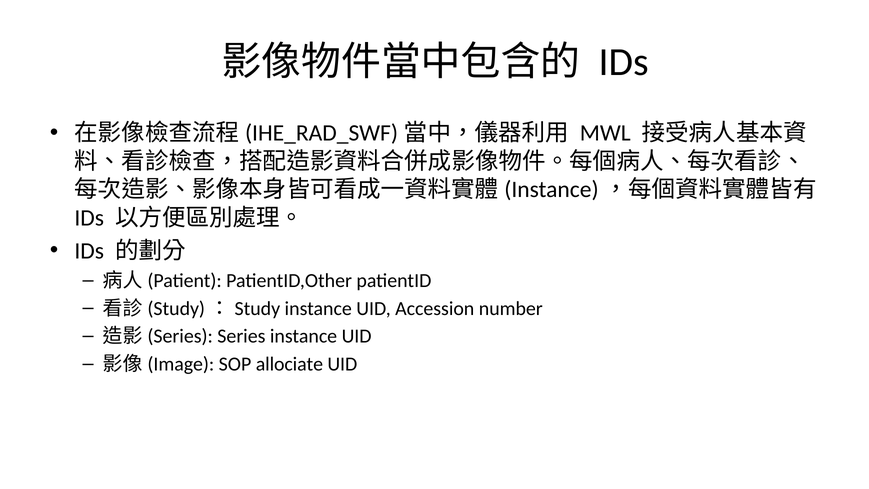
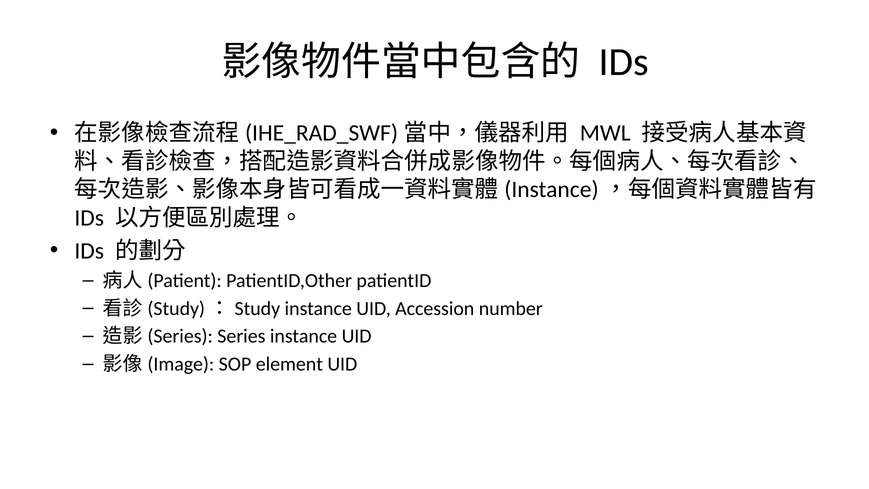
allociate: allociate -> element
